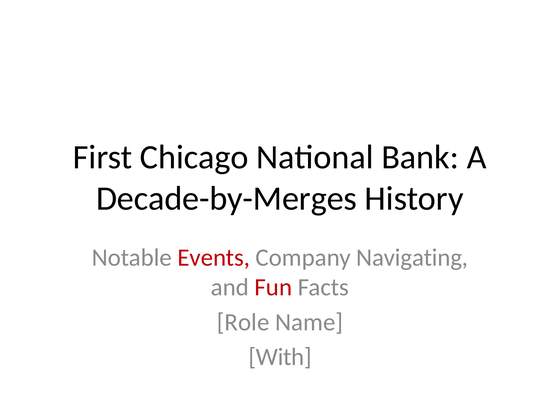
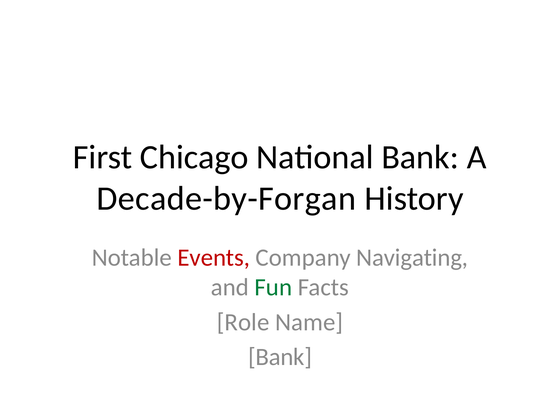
Decade-by-Merges: Decade-by-Merges -> Decade-by-Forgan
Fun colour: red -> green
With at (280, 357): With -> Bank
